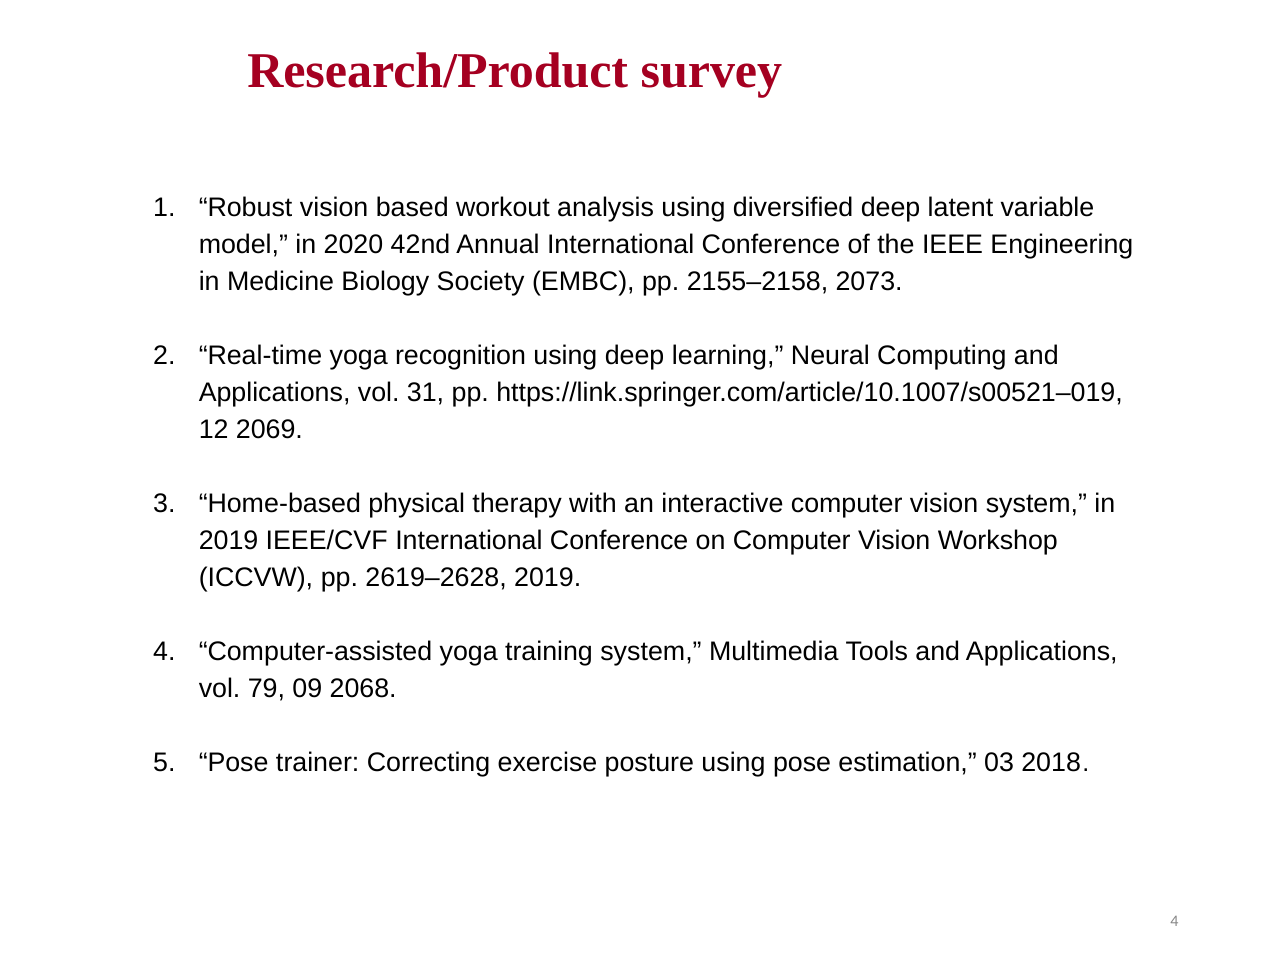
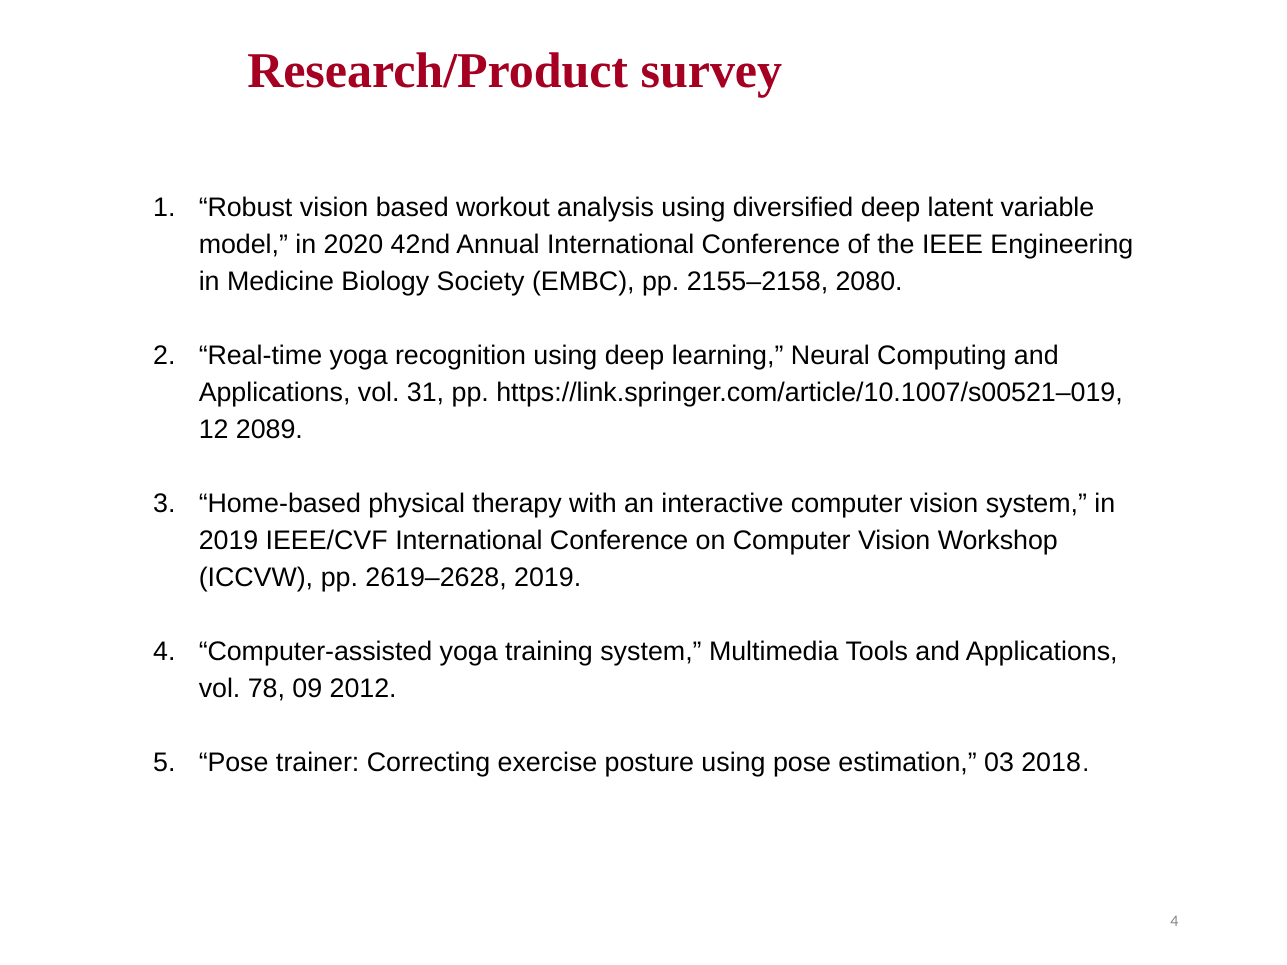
2073: 2073 -> 2080
2069: 2069 -> 2089
79: 79 -> 78
2068: 2068 -> 2012
